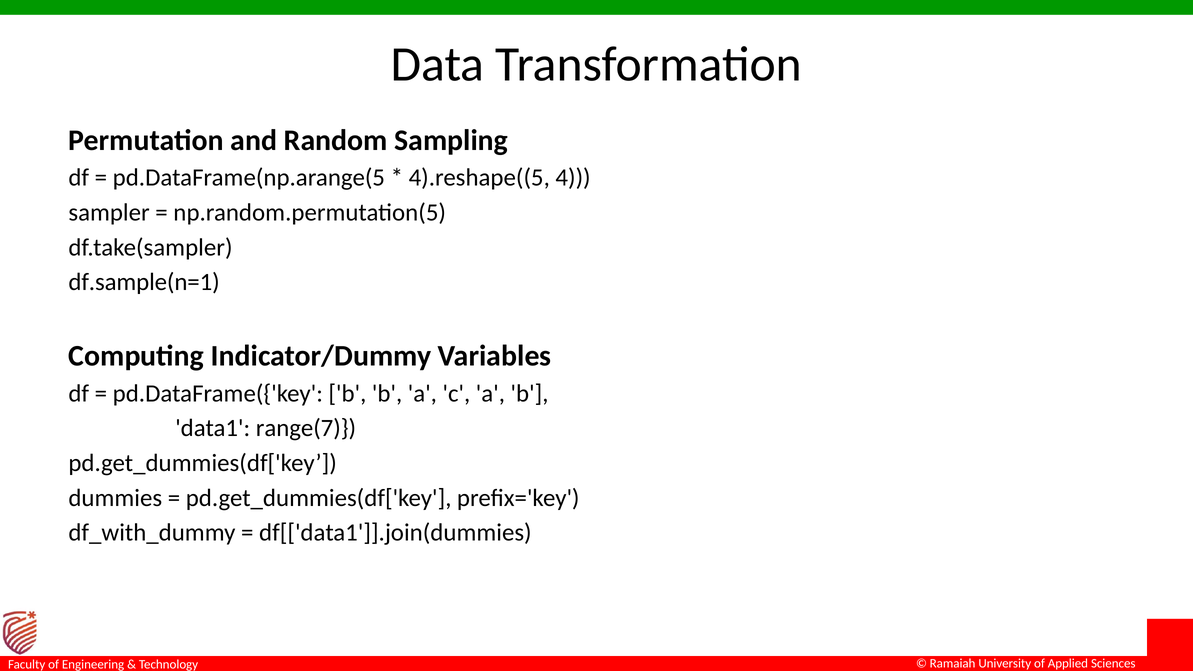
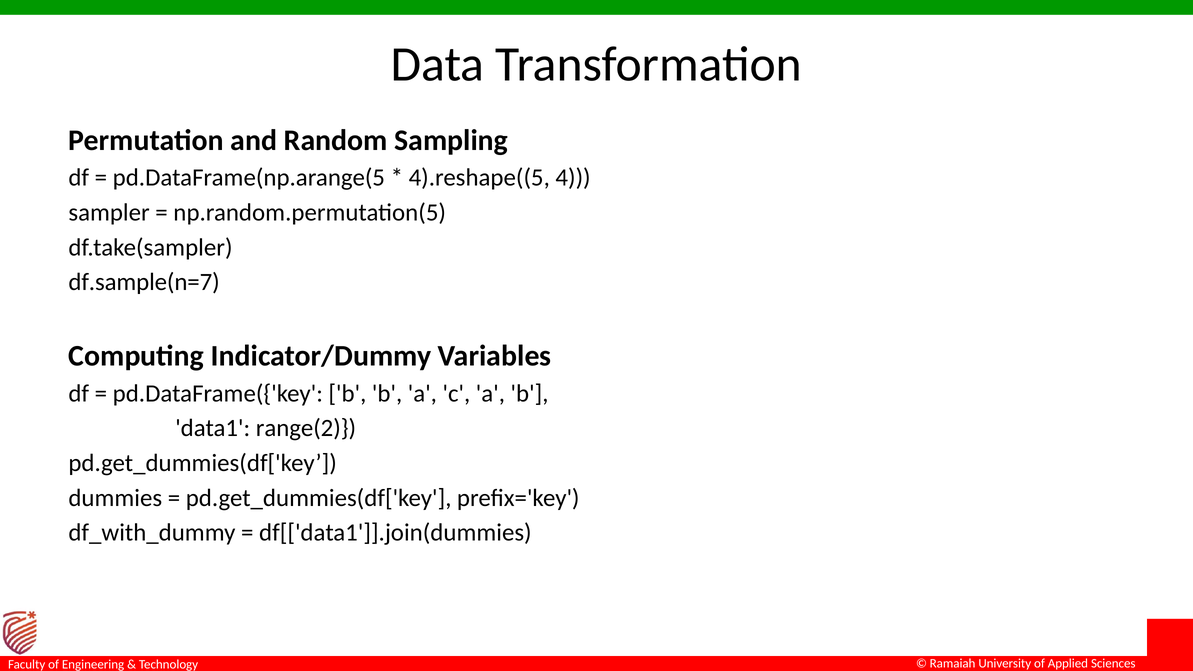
df.sample(n=1: df.sample(n=1 -> df.sample(n=7
range(7: range(7 -> range(2
